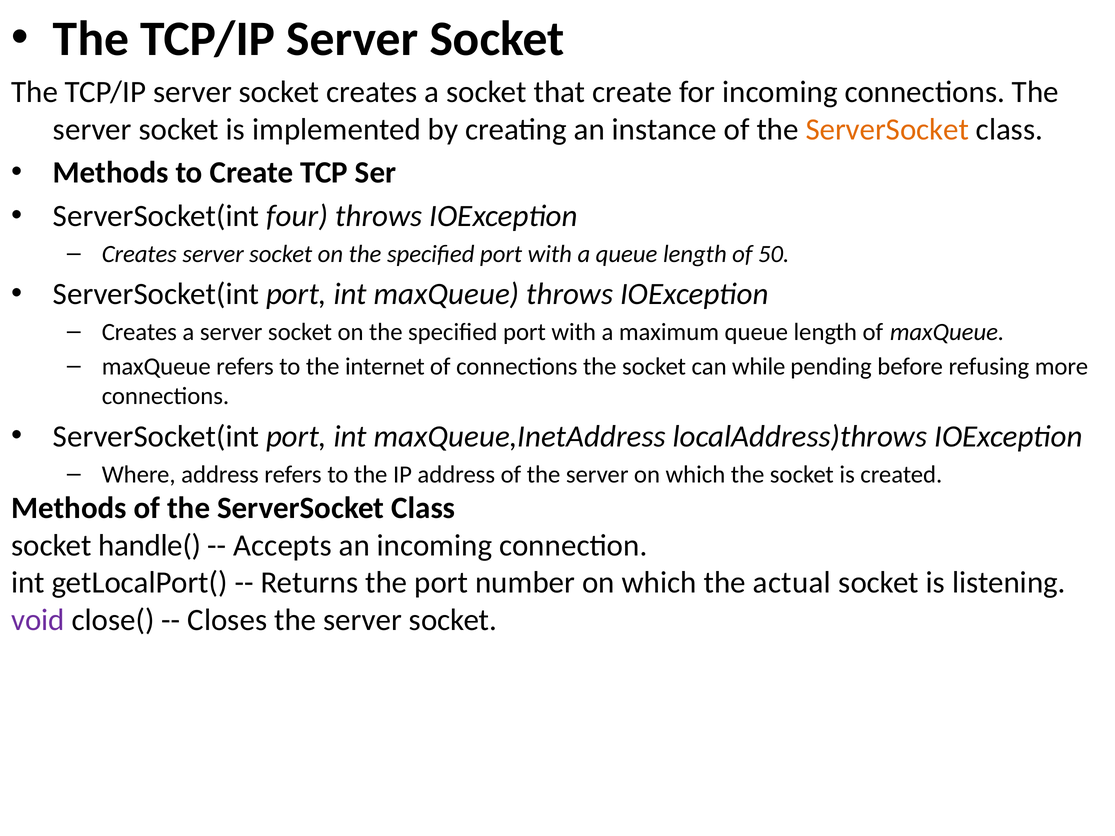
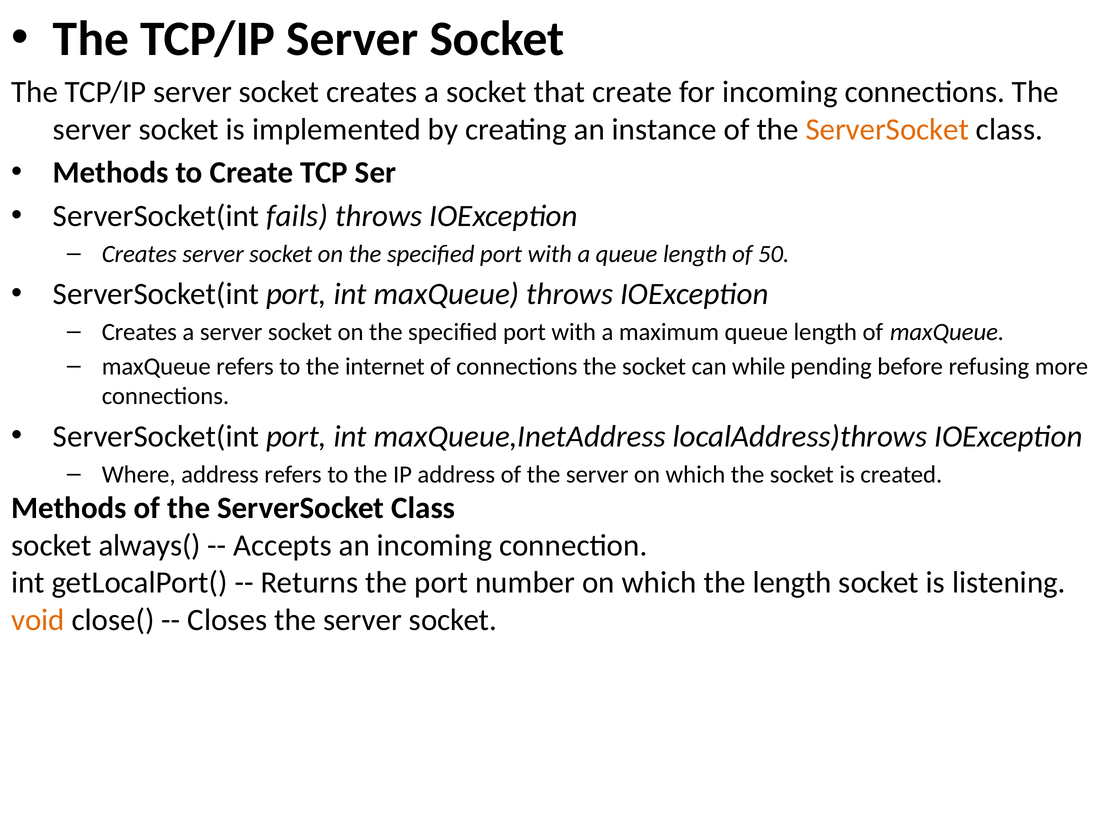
four: four -> fails
handle(: handle( -> always(
the actual: actual -> length
void colour: purple -> orange
